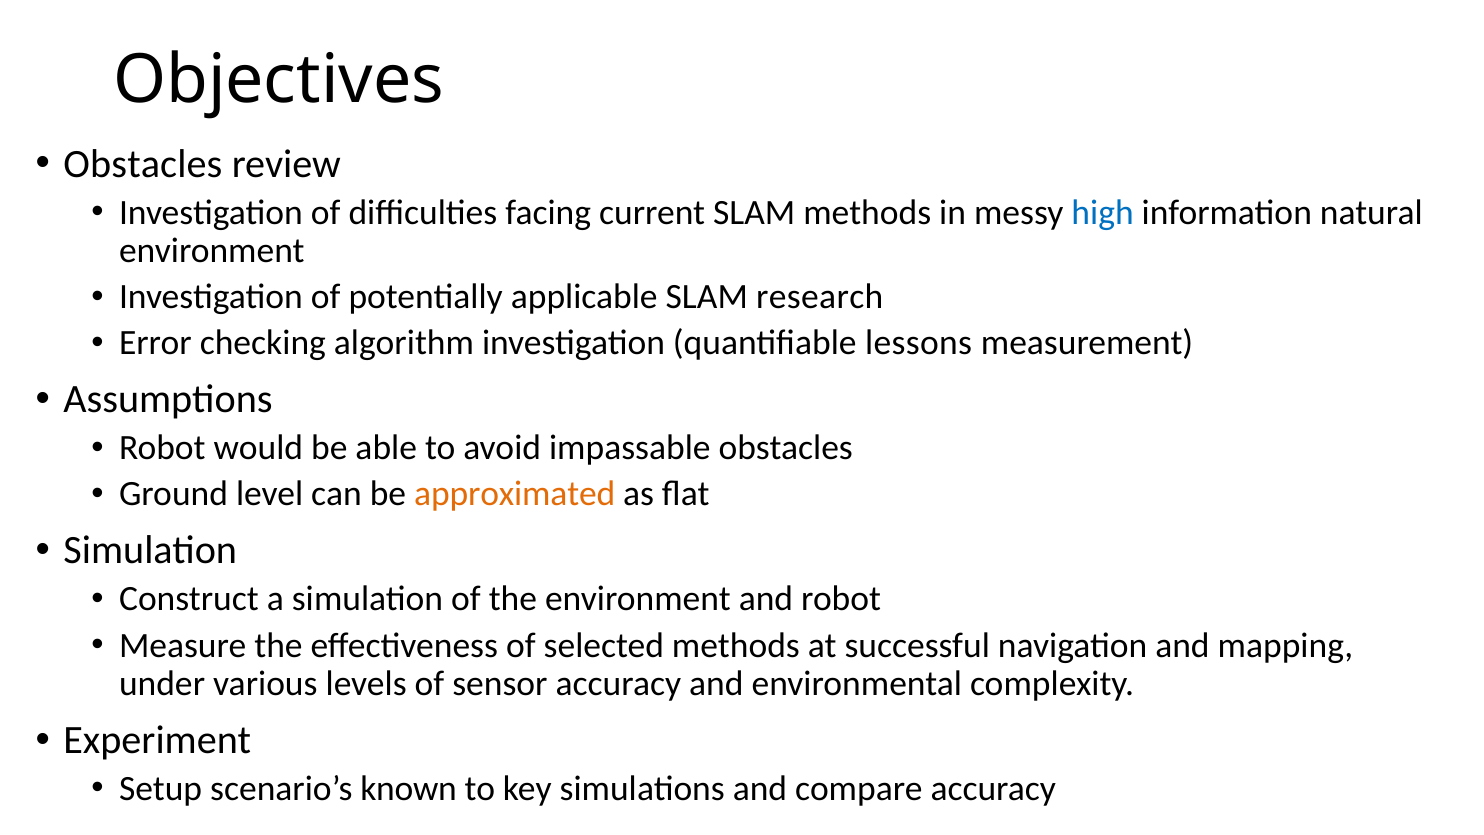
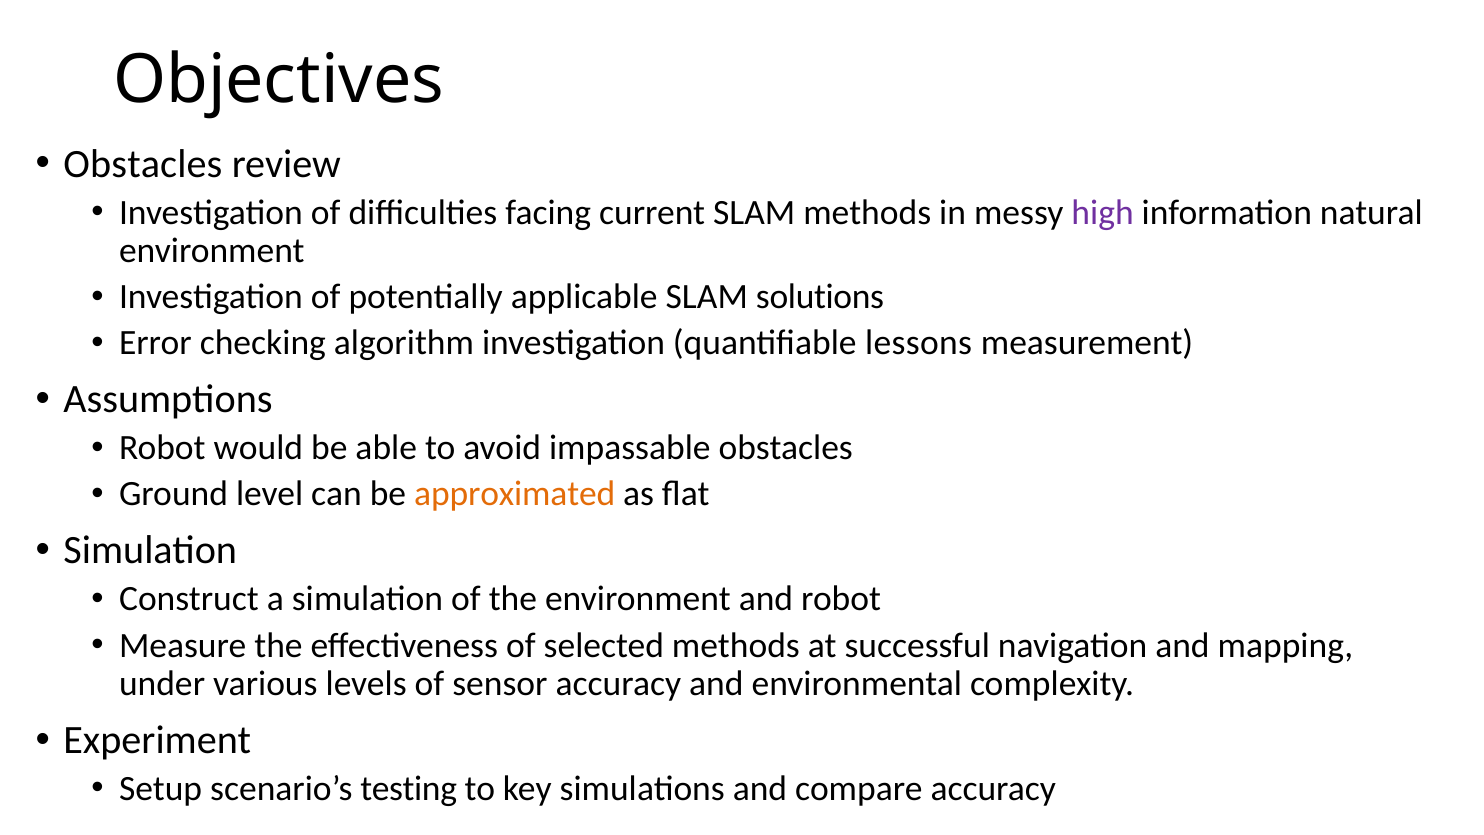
high colour: blue -> purple
research: research -> solutions
known: known -> testing
